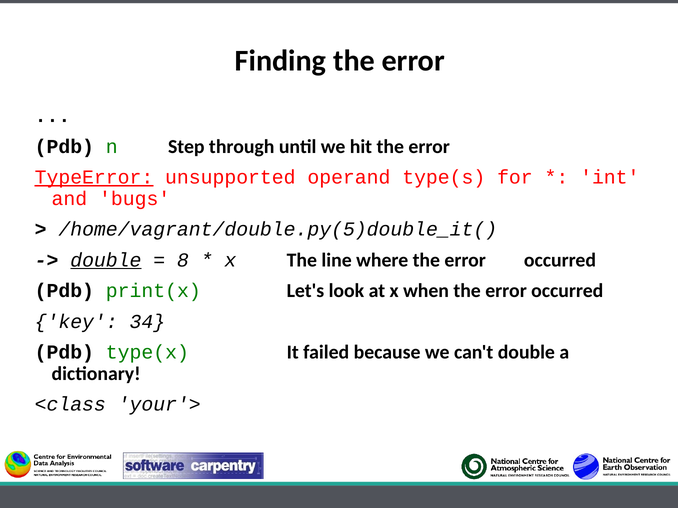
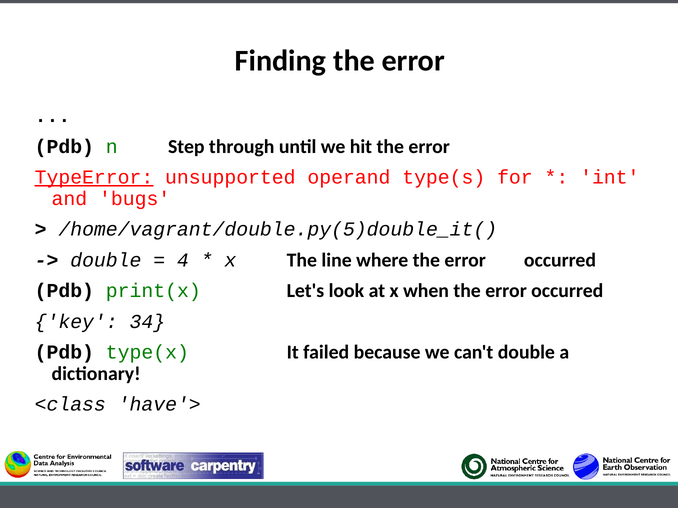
double at (106, 260) underline: present -> none
8: 8 -> 4
your'>: your'> -> have'>
